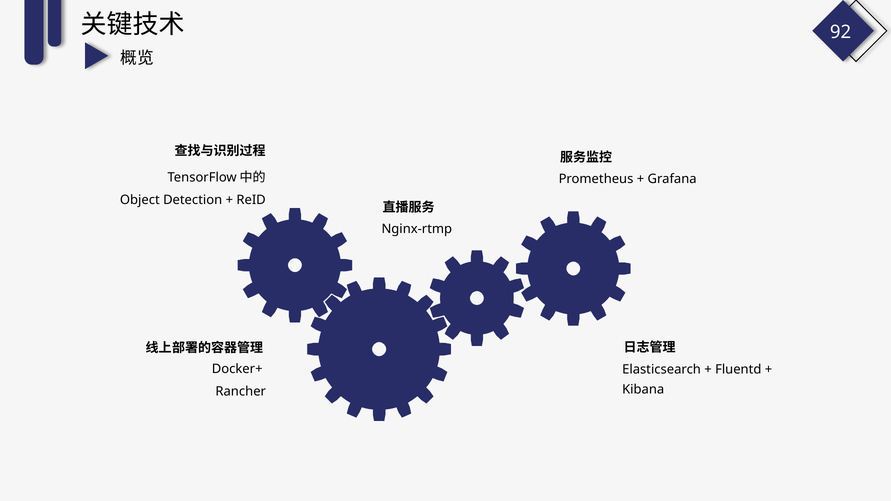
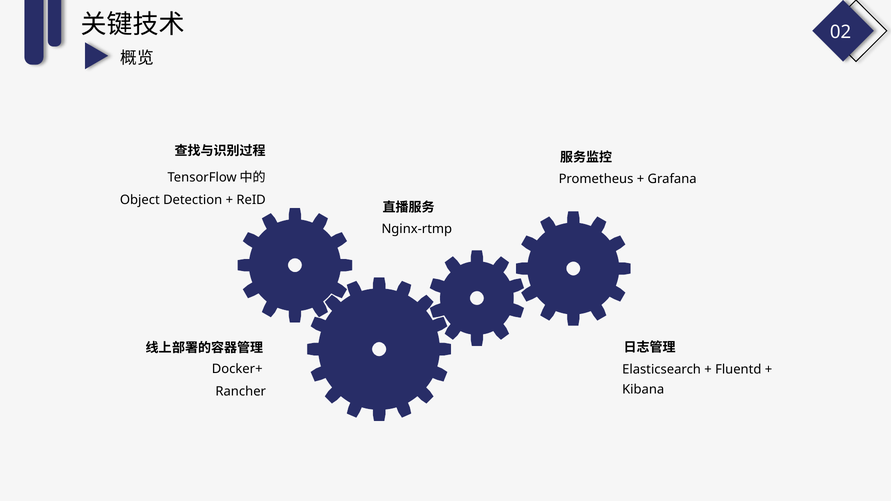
92: 92 -> 02
